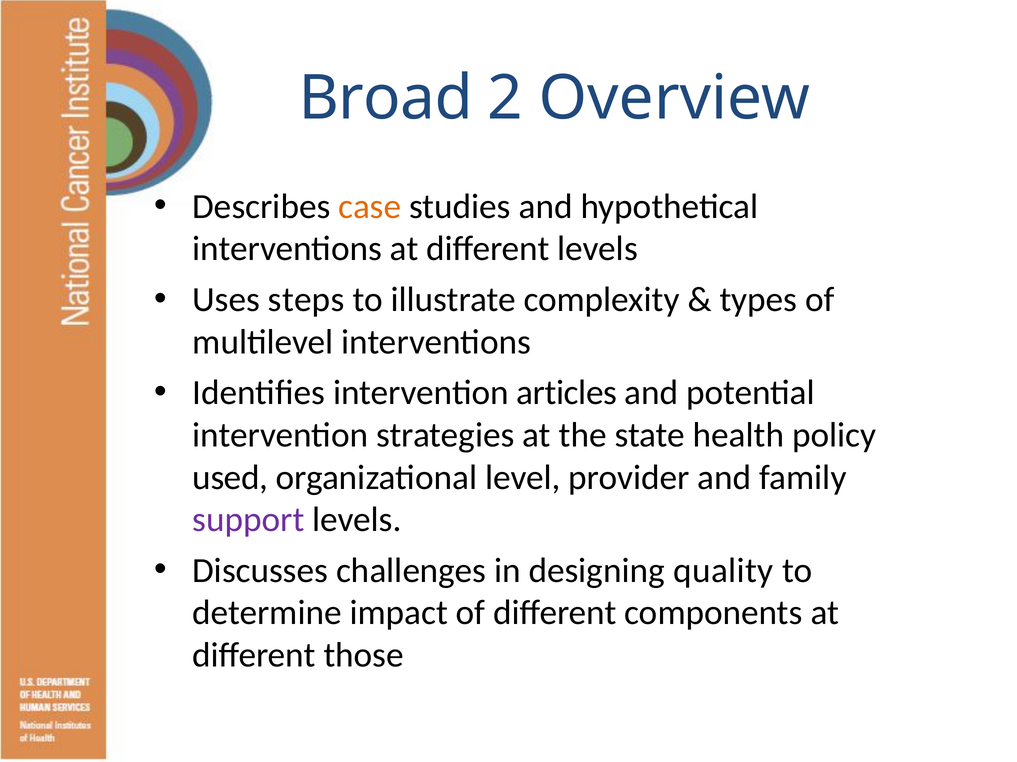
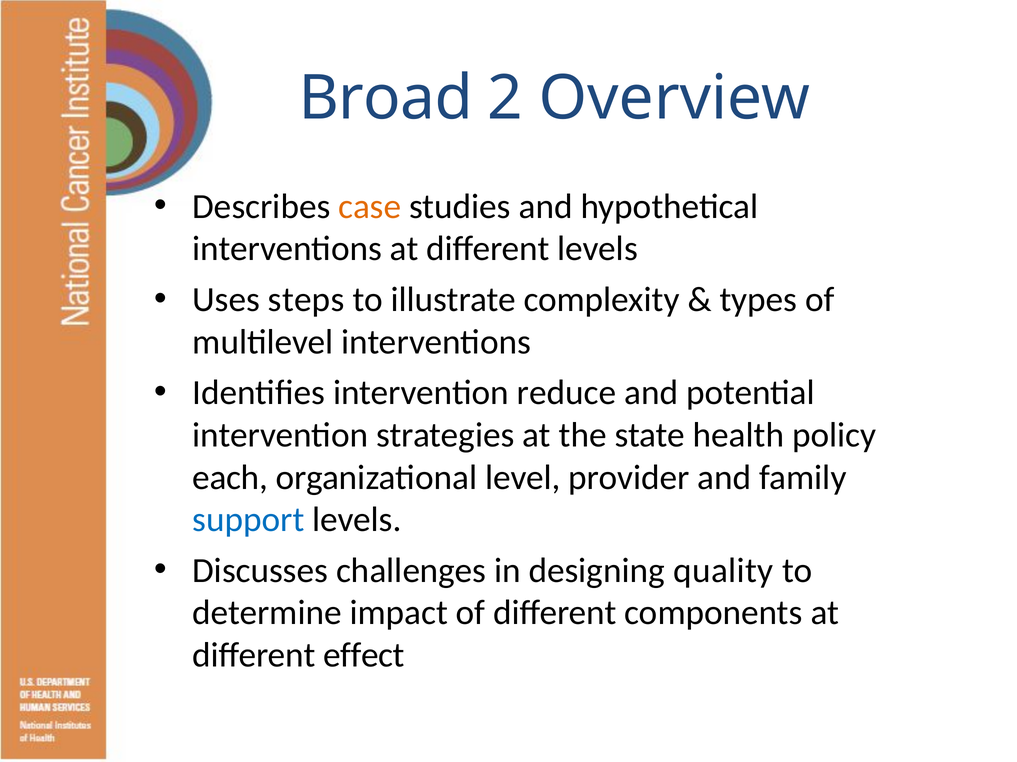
articles: articles -> reduce
used: used -> each
support colour: purple -> blue
those: those -> effect
